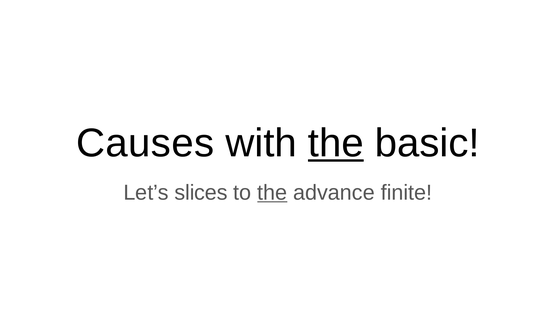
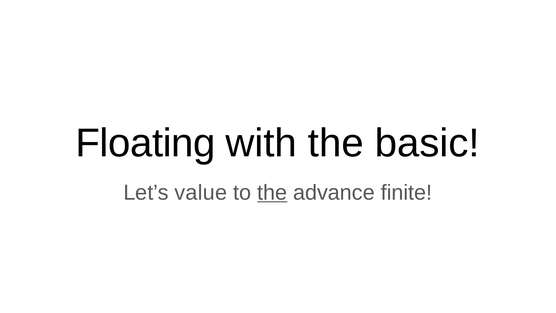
Causes: Causes -> Floating
the at (336, 143) underline: present -> none
slices: slices -> value
